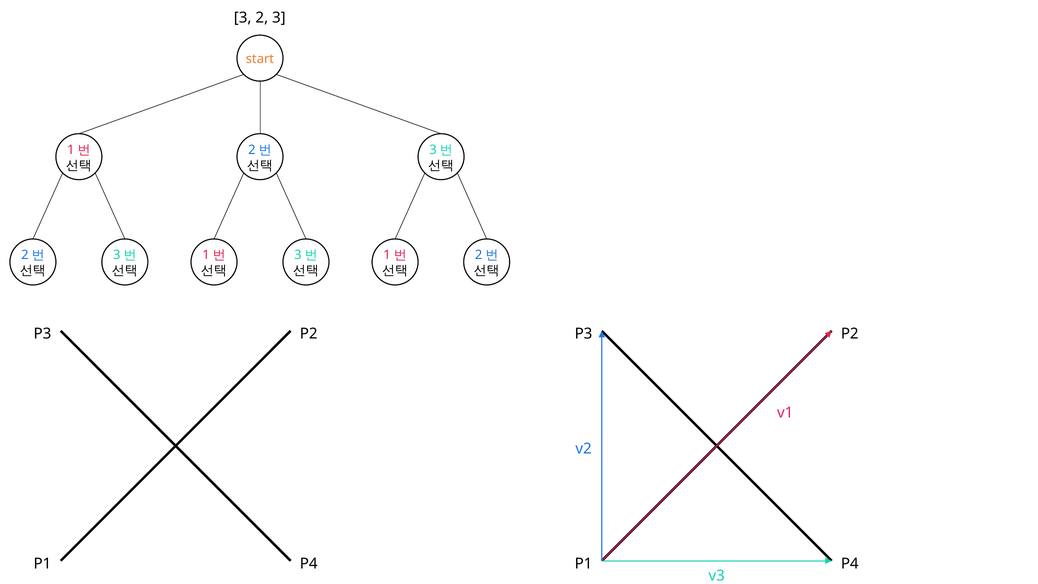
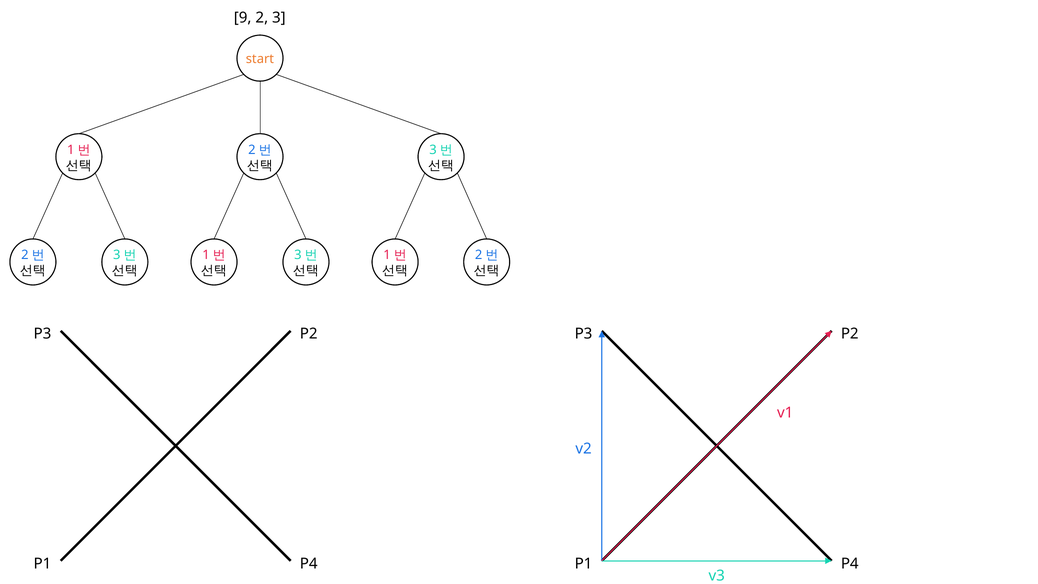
3 at (243, 18): 3 -> 9
